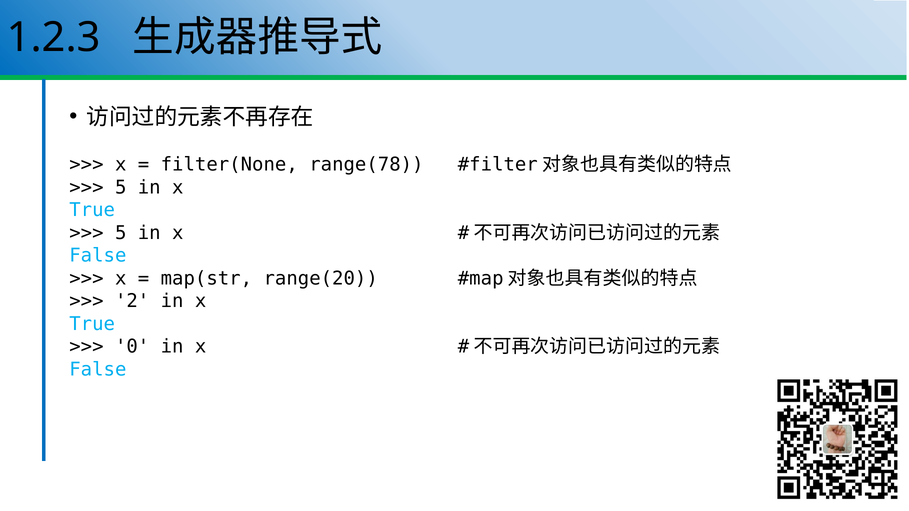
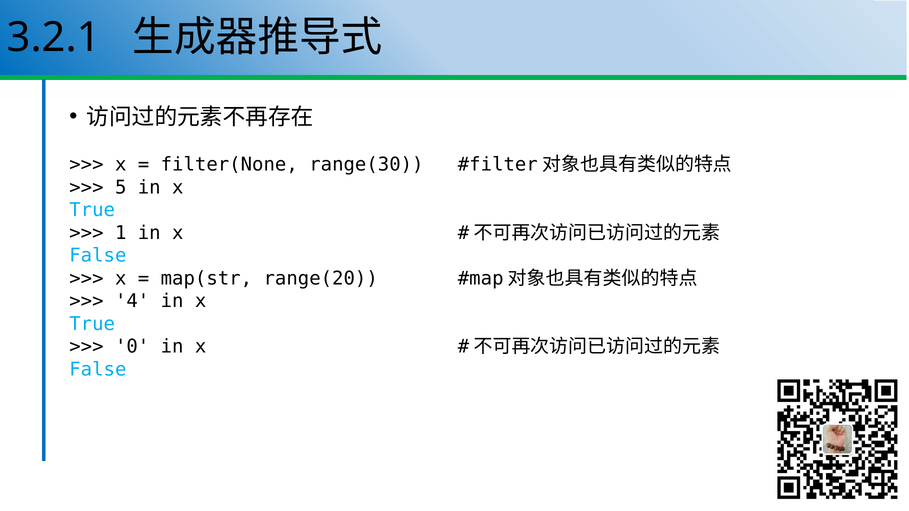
1.2.3: 1.2.3 -> 3.2.1
range(78: range(78 -> range(30
5 at (121, 233): 5 -> 1
2: 2 -> 4
